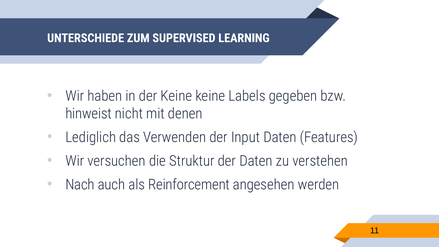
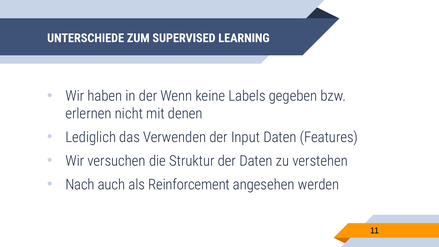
der Keine: Keine -> Wenn
hinweist: hinweist -> erlernen
